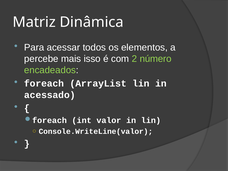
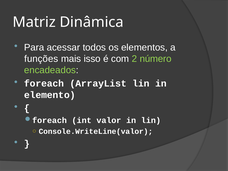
percebe: percebe -> funções
acessado: acessado -> elemento
